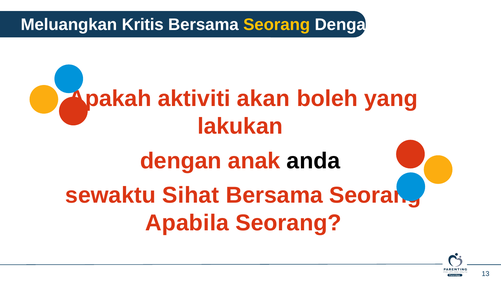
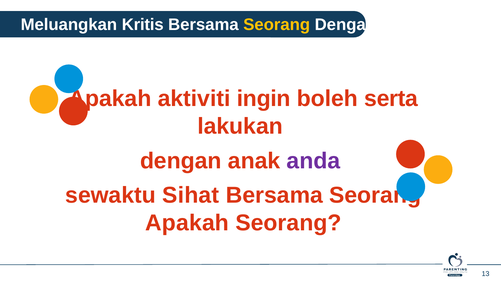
akan: akan -> ingin
yang: yang -> serta
anda colour: black -> purple
Apabila at (187, 223): Apabila -> Apakah
